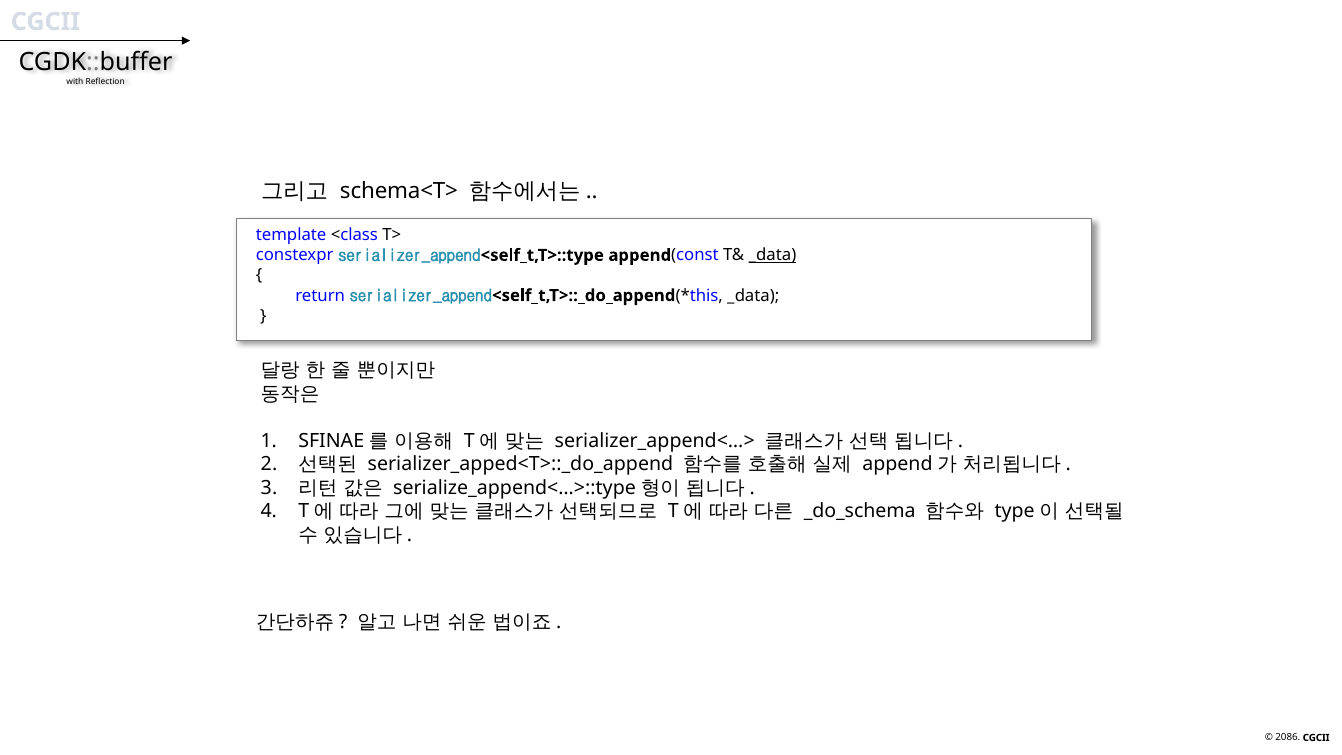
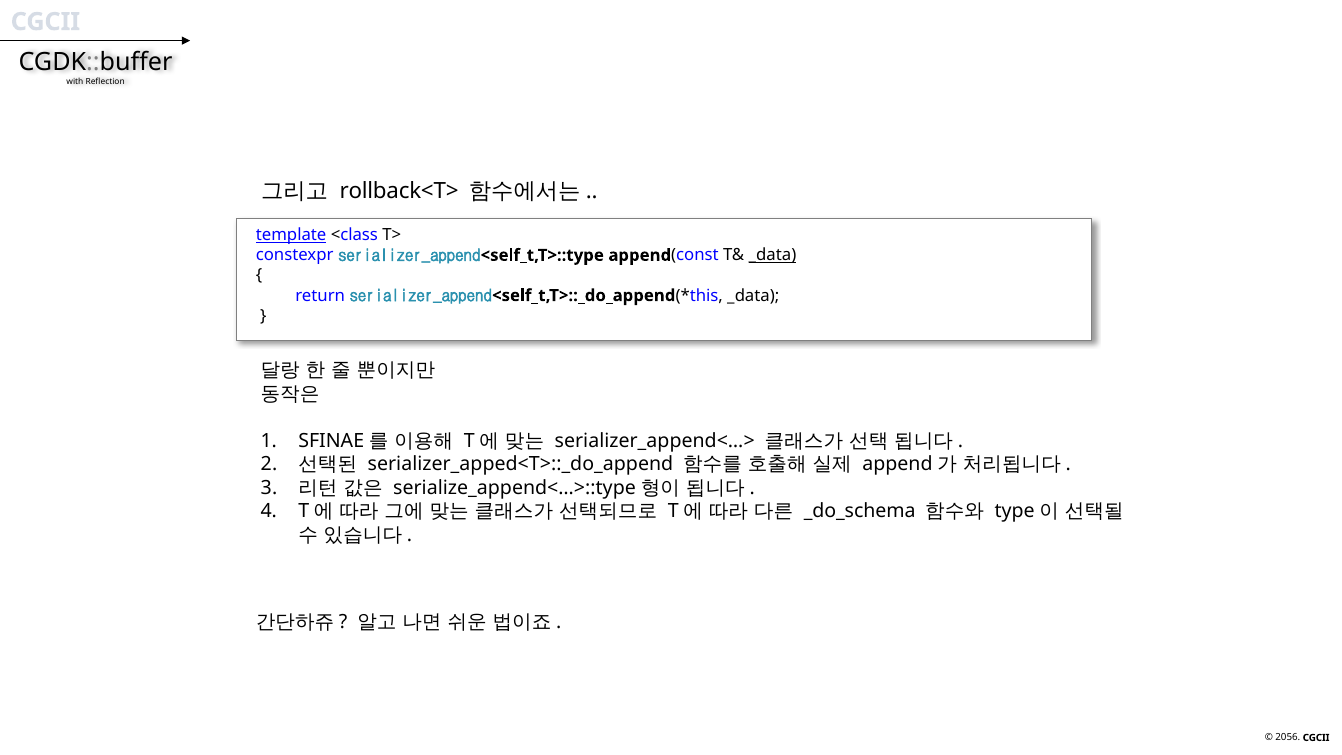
schema<T>: schema<T> -> rollback<T>
template underline: none -> present
2086: 2086 -> 2056
